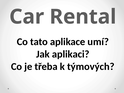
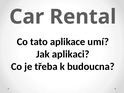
týmových: týmových -> budoucna
